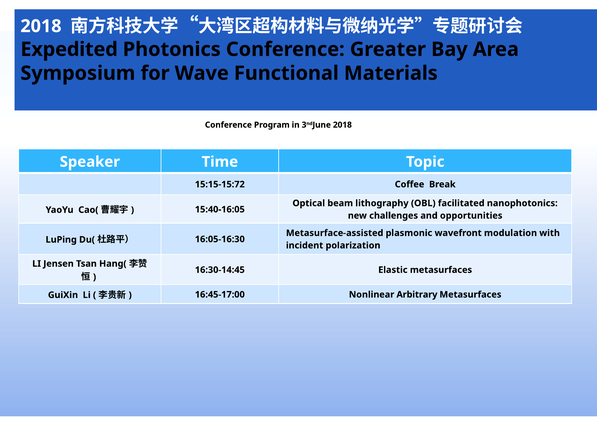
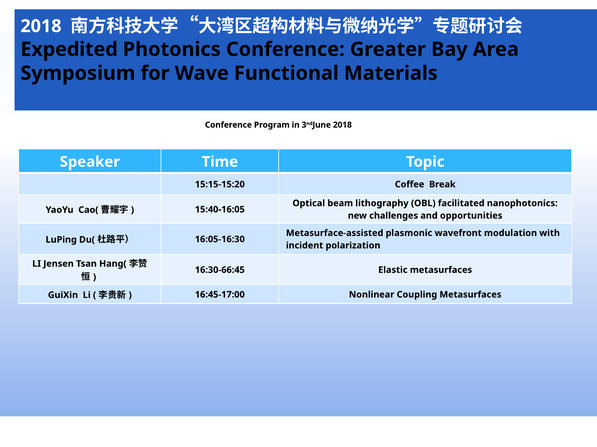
15:15-15:72: 15:15-15:72 -> 15:15-15:20
16:30-14:45: 16:30-14:45 -> 16:30-66:45
Arbitrary: Arbitrary -> Coupling
